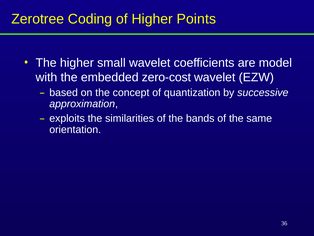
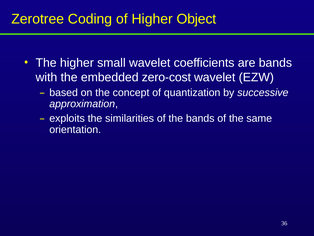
Points: Points -> Object
are model: model -> bands
